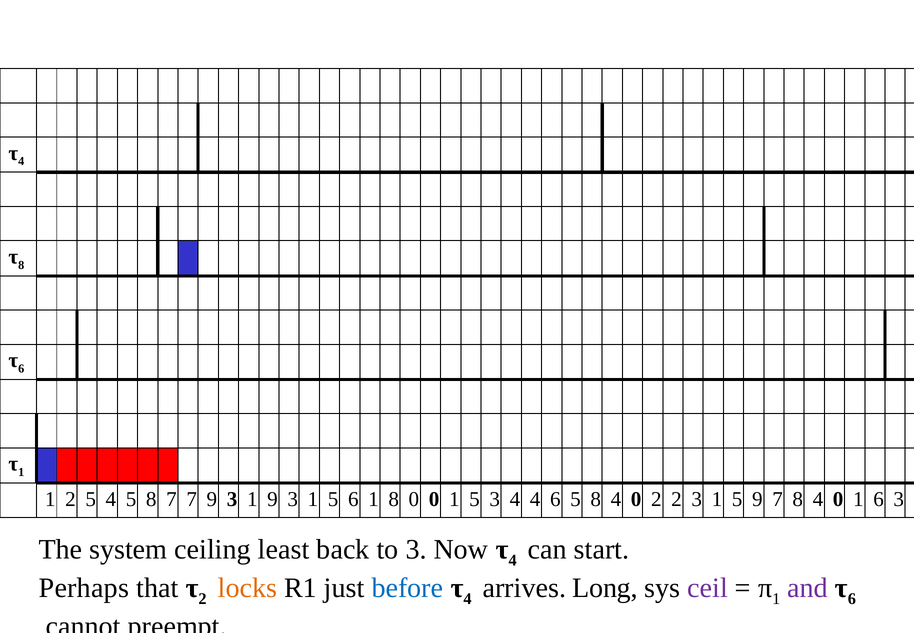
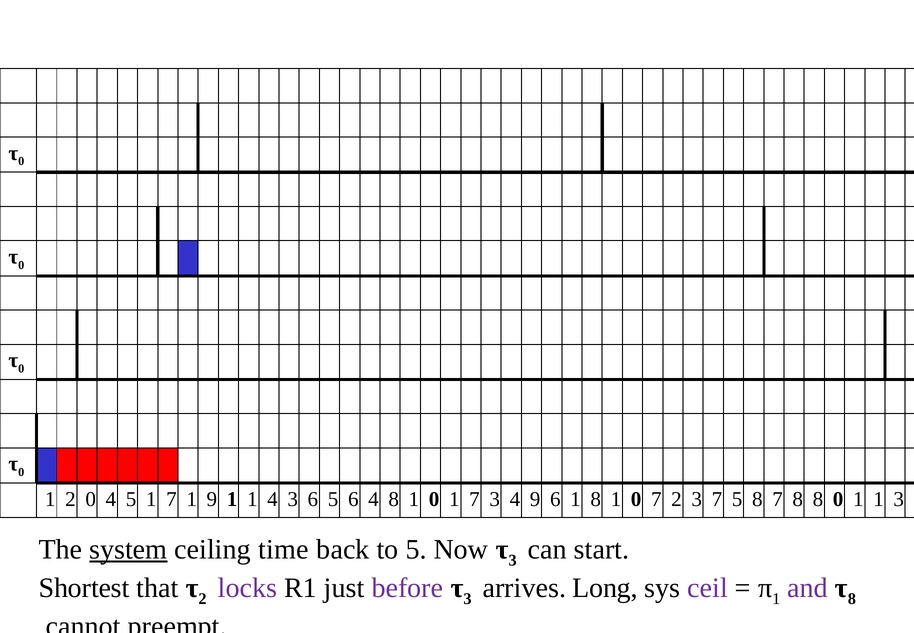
4 at (21, 161): 4 -> 0
8 at (21, 265): 8 -> 0
6 at (21, 369): 6 -> 0
1 at (21, 472): 1 -> 0
2 5: 5 -> 0
4 5 8: 8 -> 1
7 7: 7 -> 1
3 at (232, 499): 3 -> 1
1 9: 9 -> 4
1 at (313, 499): 1 -> 6
6 1: 1 -> 4
0 at (414, 499): 0 -> 1
0 1 5: 5 -> 7
4 4: 4 -> 9
6 5: 5 -> 1
4 at (616, 499): 4 -> 1
0 2: 2 -> 7
2 3 1: 1 -> 7
5 9: 9 -> 8
7 8 4: 4 -> 8
0 1 6: 6 -> 1
system underline: none -> present
least: least -> time
to 3: 3 -> 5
4 at (513, 560): 4 -> 3
Perhaps: Perhaps -> Shortest
locks colour: orange -> purple
before colour: blue -> purple
4 at (468, 599): 4 -> 3
6 at (852, 599): 6 -> 8
